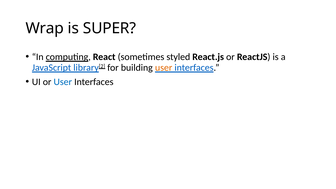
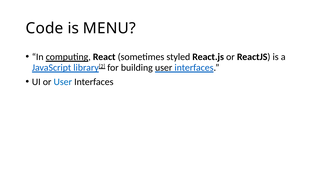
Wrap: Wrap -> Code
SUPER: SUPER -> MENU
user at (164, 68) colour: orange -> black
